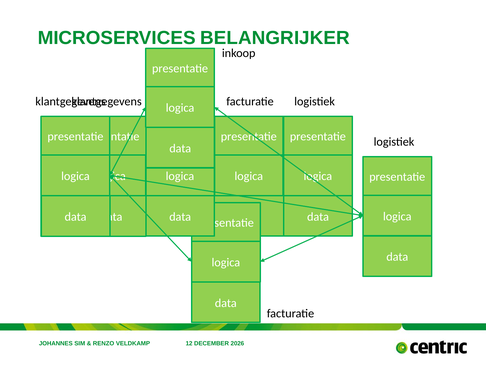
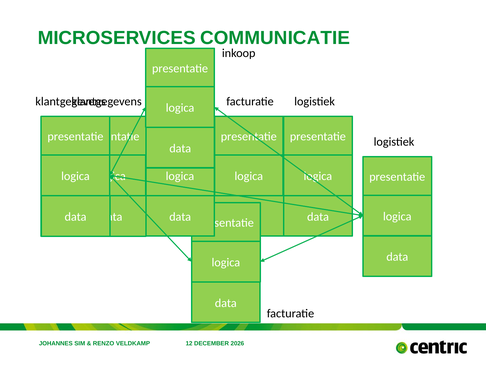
BELANGRIJKER: BELANGRIJKER -> COMMUNICATIE
